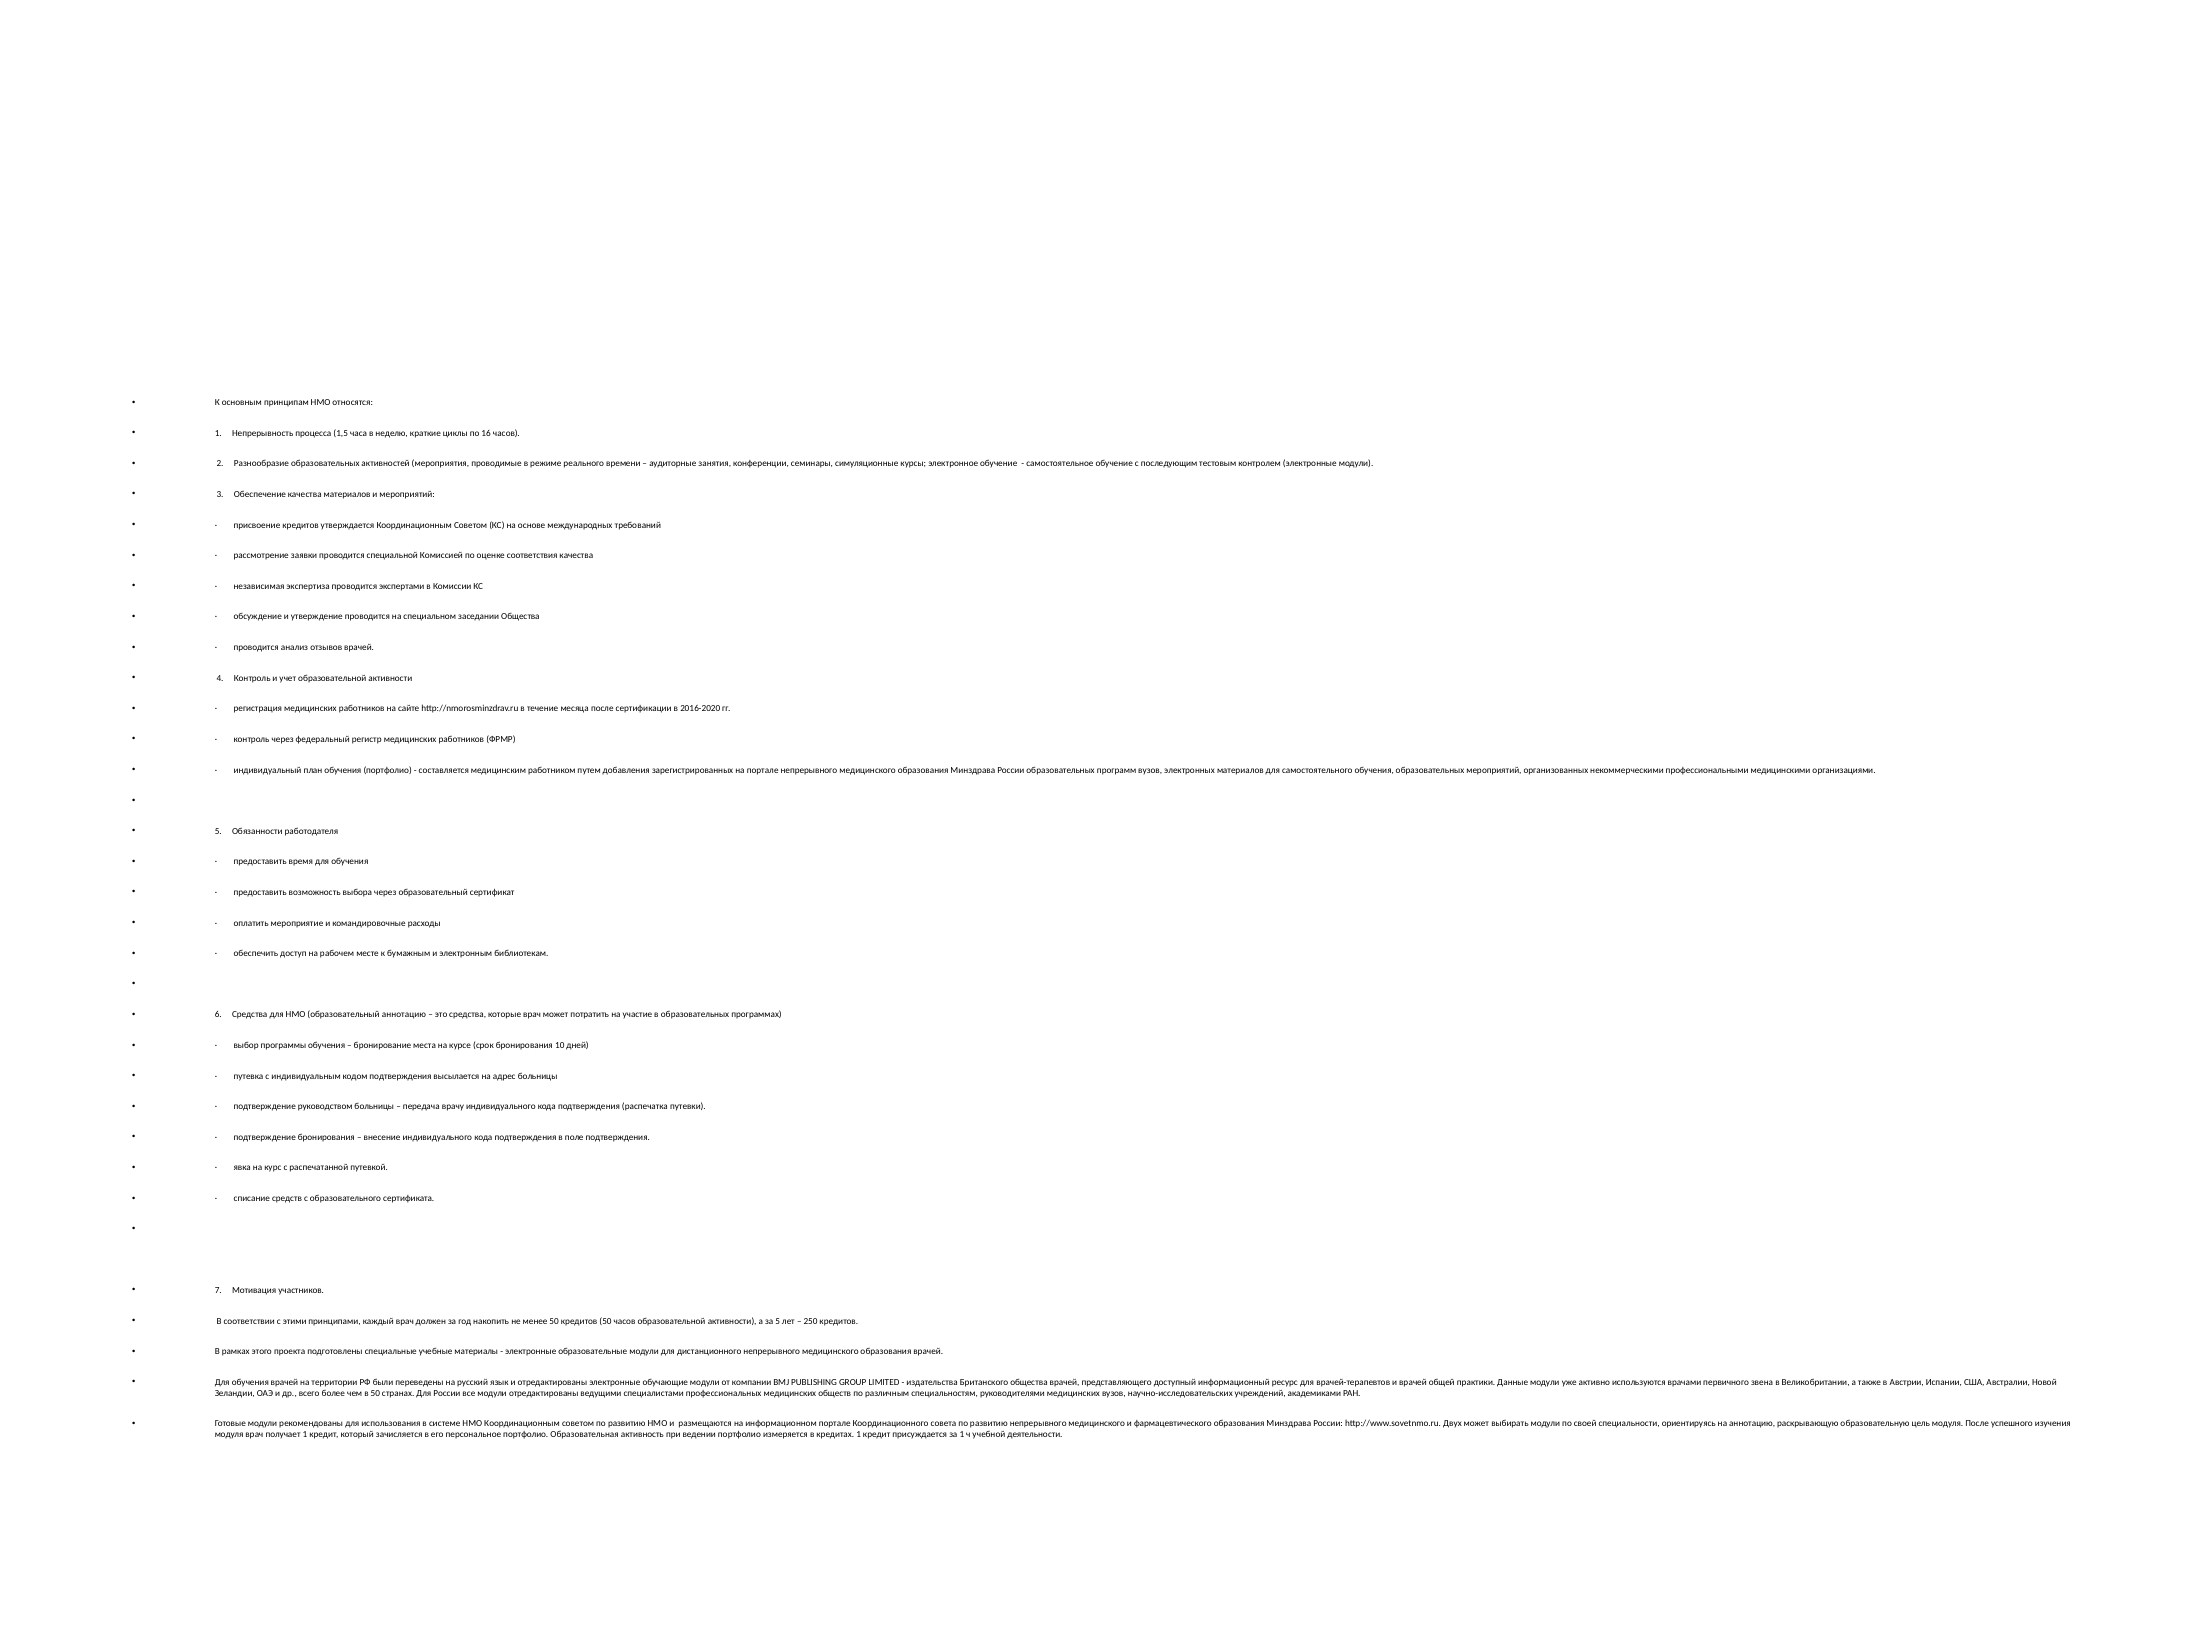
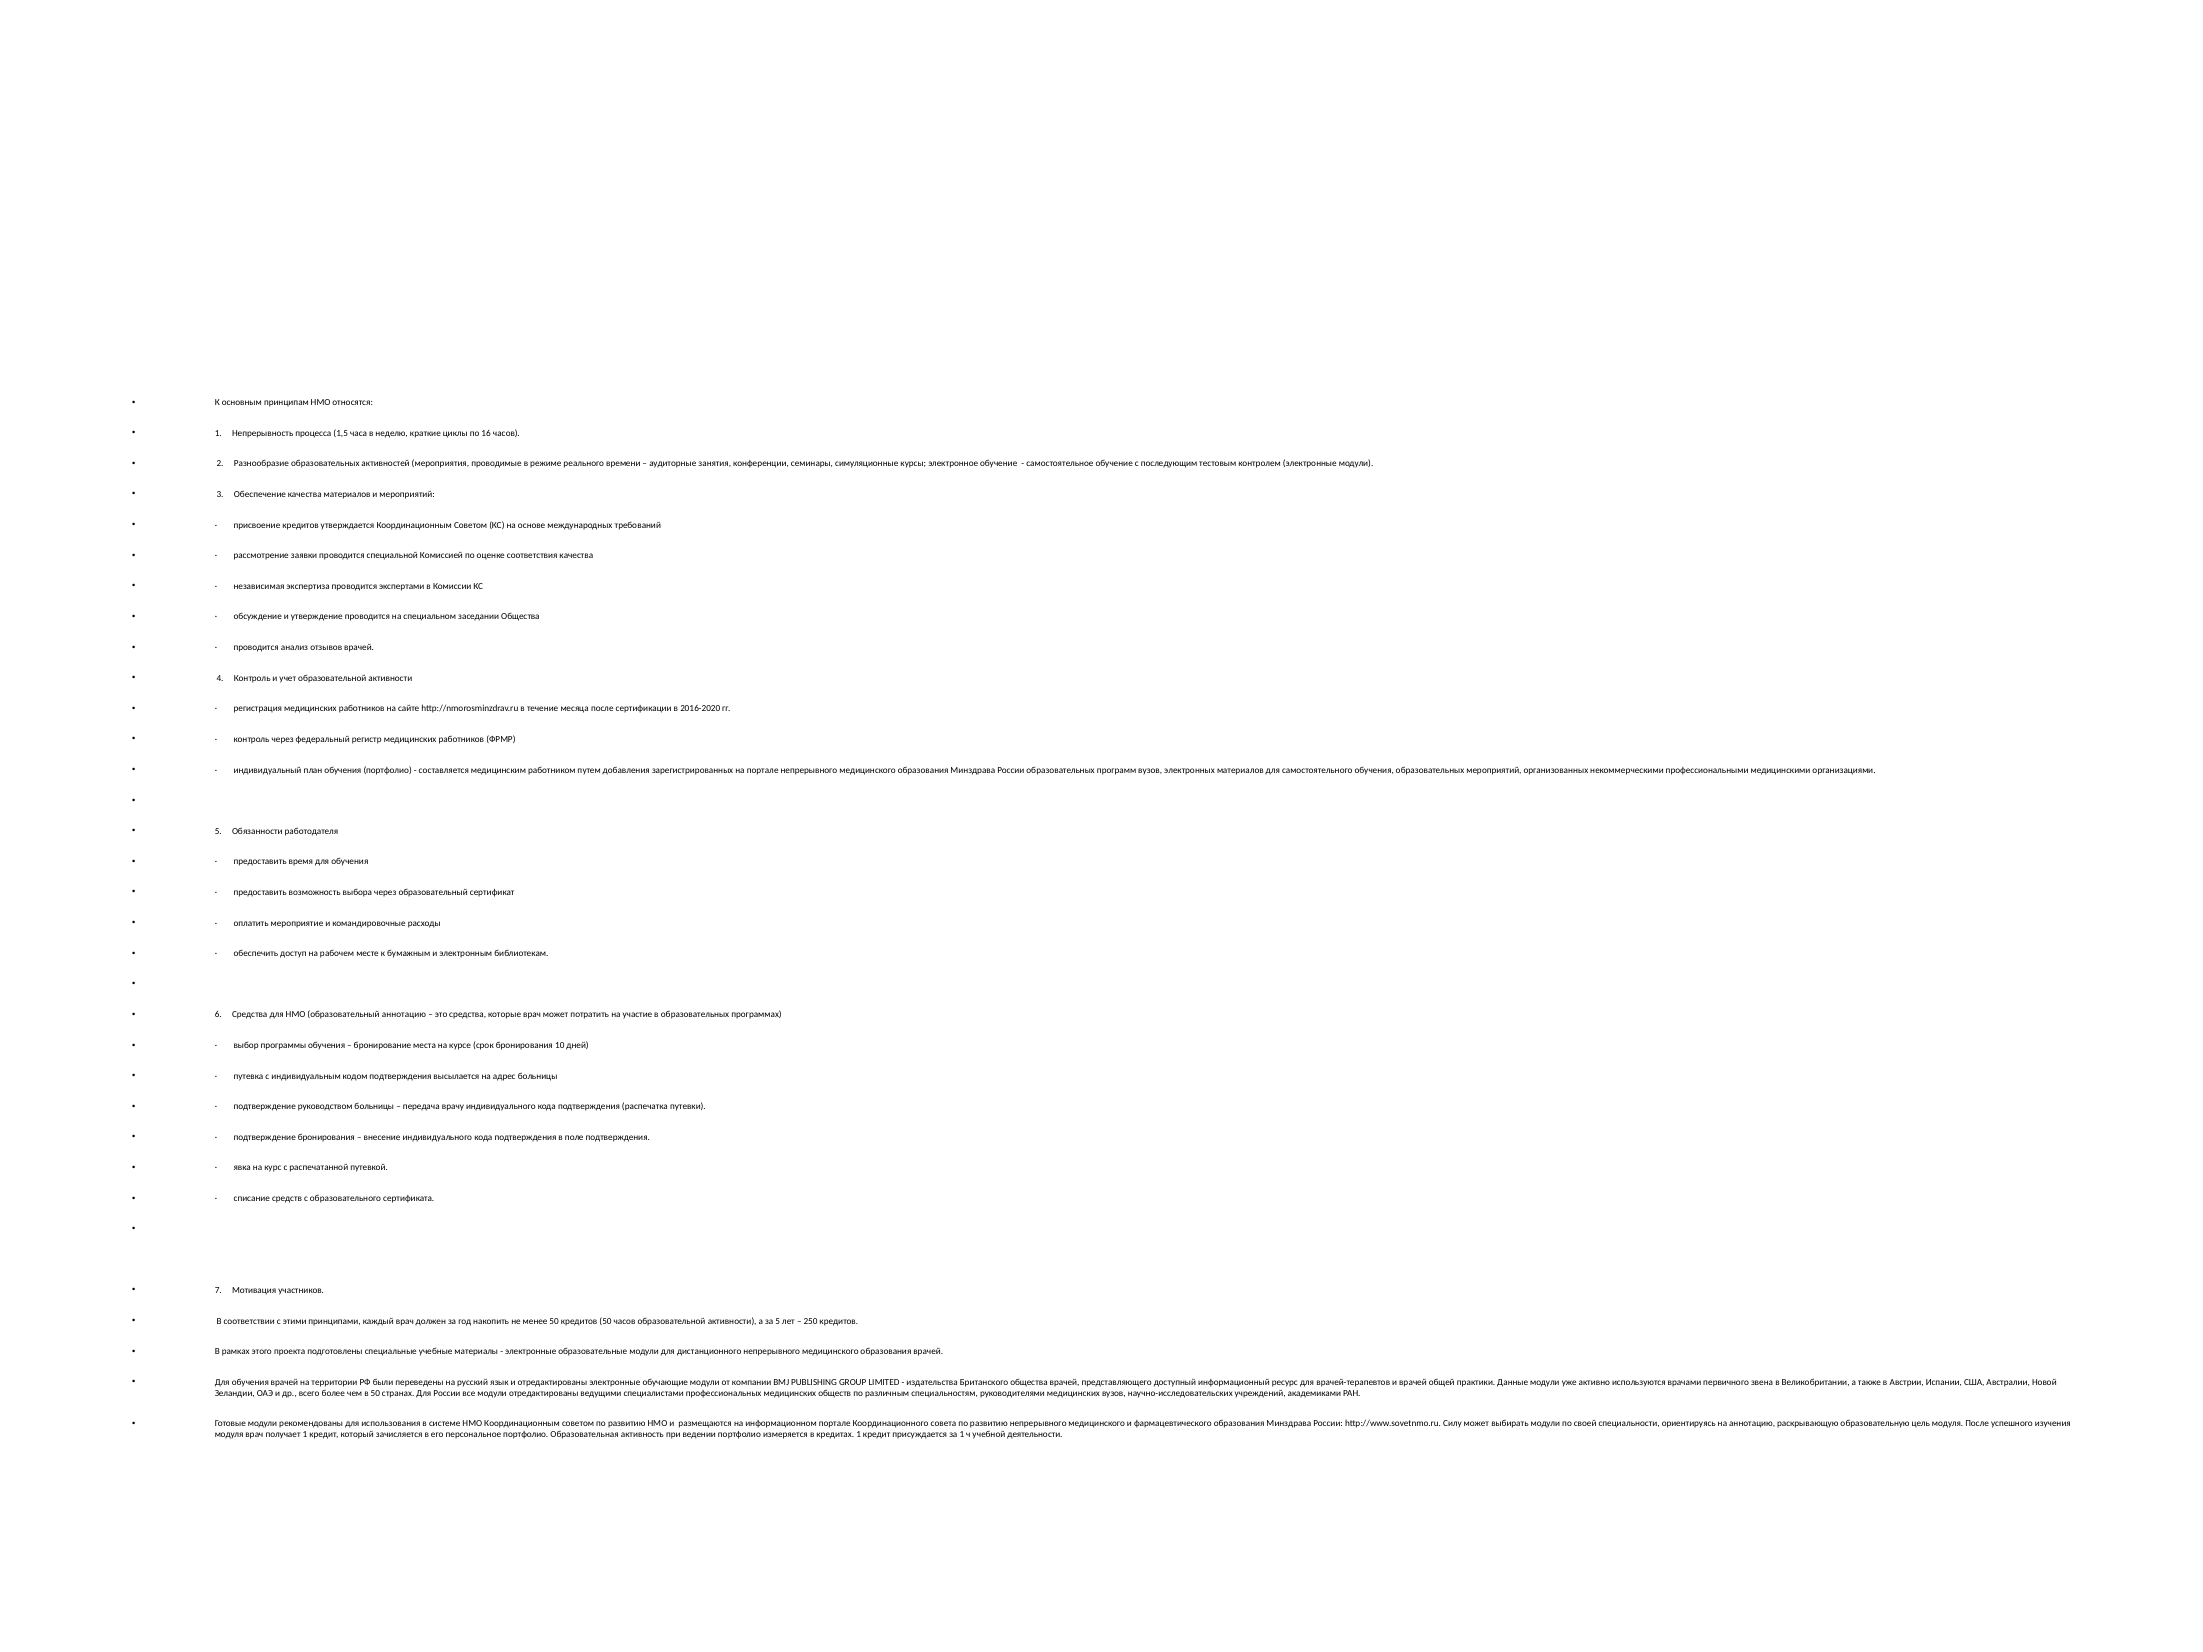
Двух: Двух -> Силу
